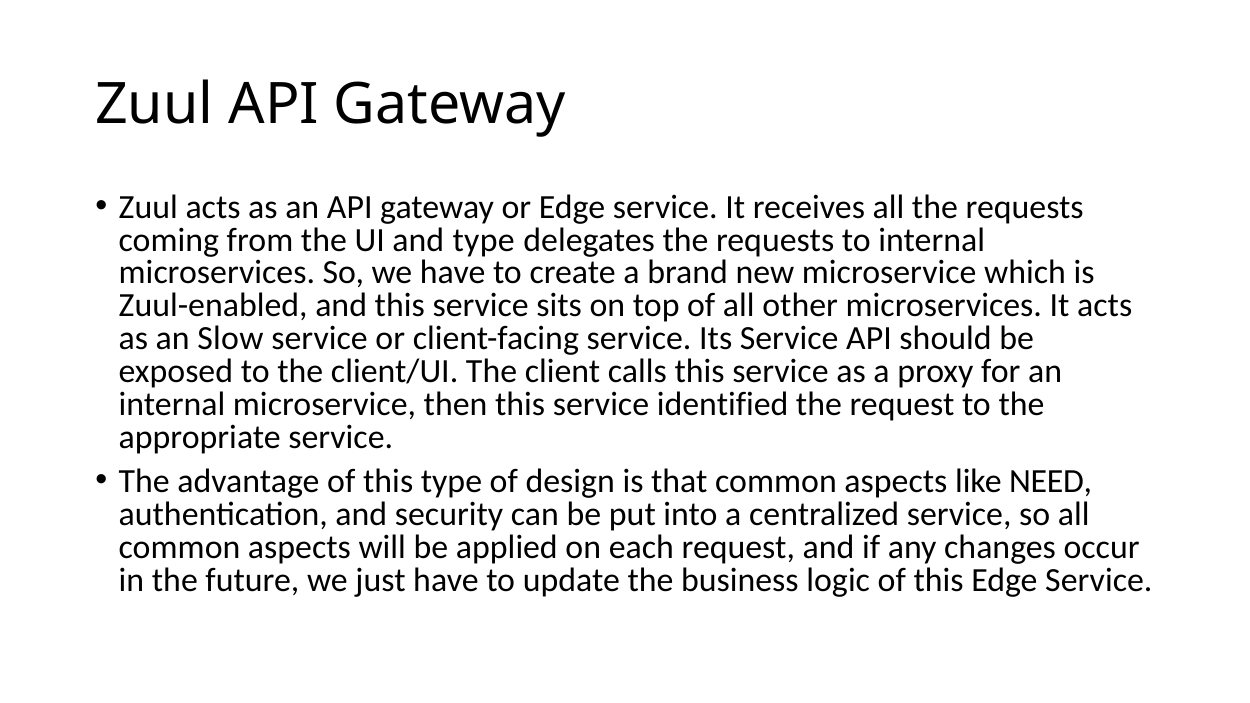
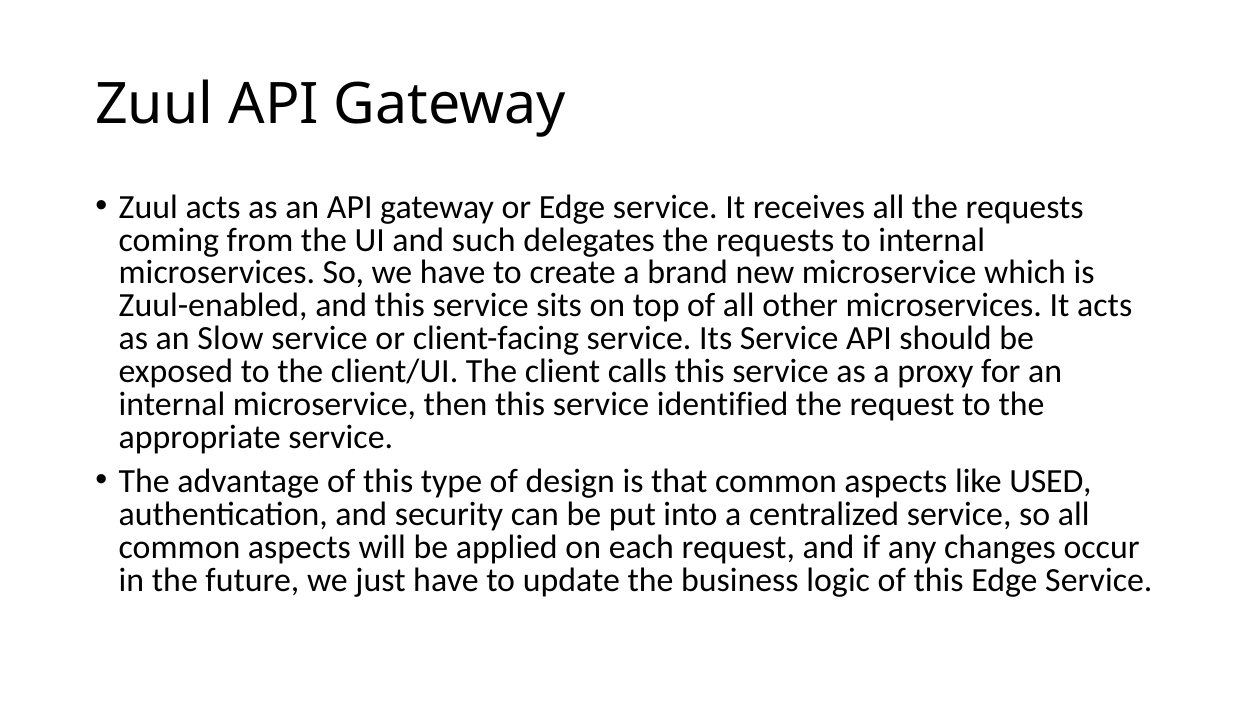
and type: type -> such
NEED: NEED -> USED
